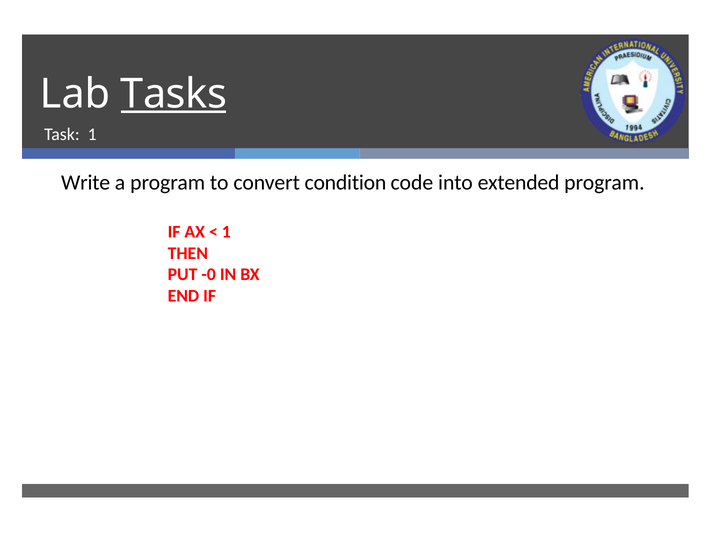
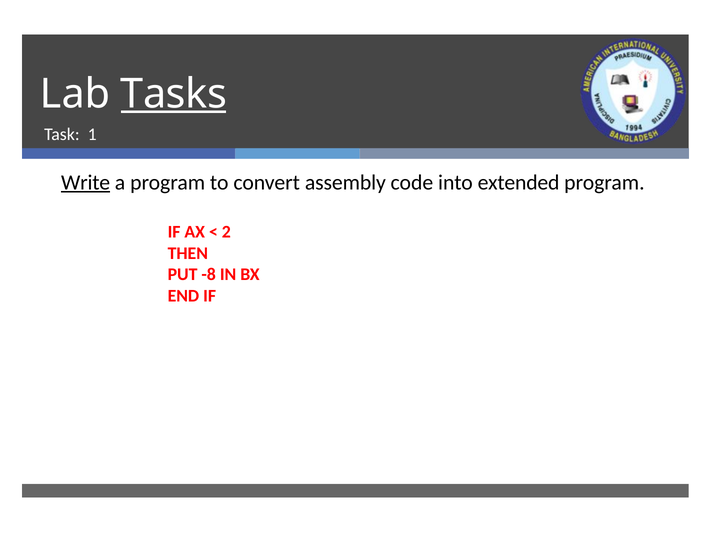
Write underline: none -> present
condition: condition -> assembly
1 at (226, 232): 1 -> 2
-0: -0 -> -8
